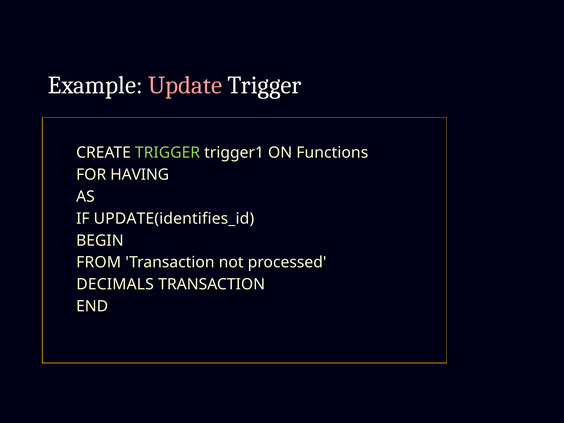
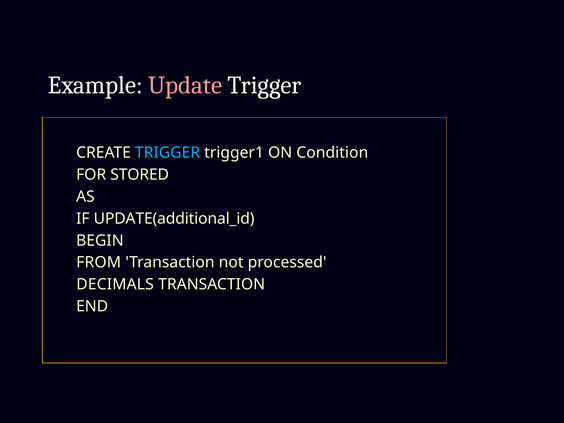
TRIGGER at (168, 153) colour: light green -> light blue
Functions: Functions -> Condition
HAVING: HAVING -> STORED
UPDATE(identifies_id: UPDATE(identifies_id -> UPDATE(additional_id
